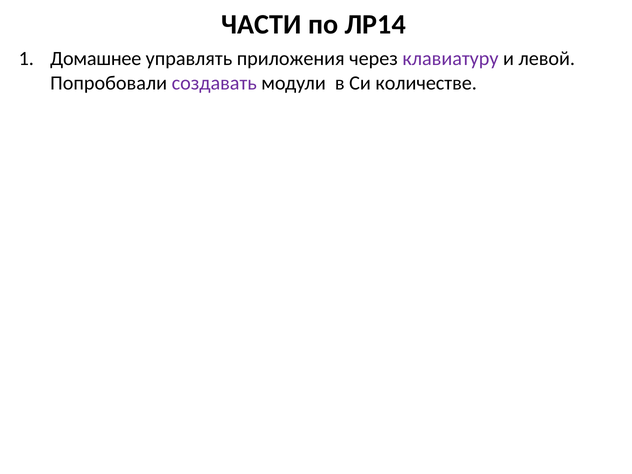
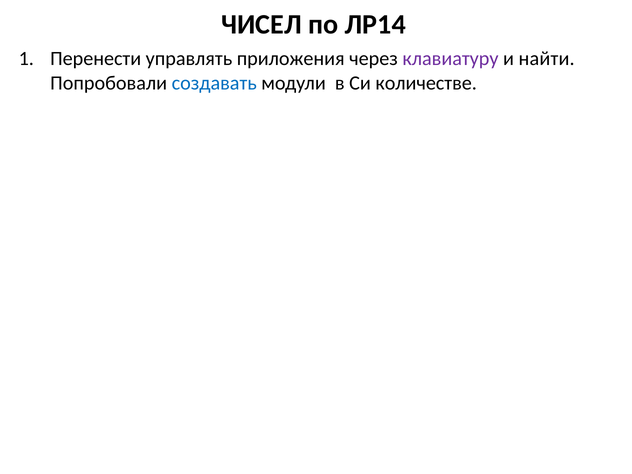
ЧАСТИ: ЧАСТИ -> ЧИСЕЛ
Домашнее: Домашнее -> Перенести
левой: левой -> найти
создавать colour: purple -> blue
